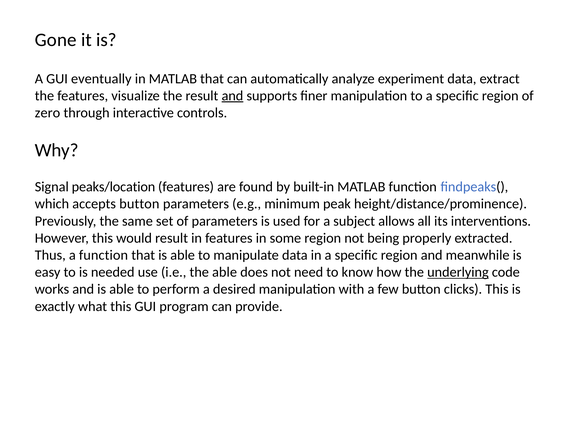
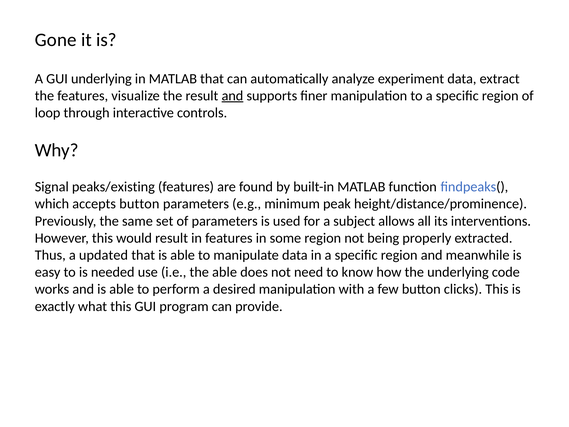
GUI eventually: eventually -> underlying
zero: zero -> loop
peaks/location: peaks/location -> peaks/existing
a function: function -> updated
underlying at (458, 272) underline: present -> none
